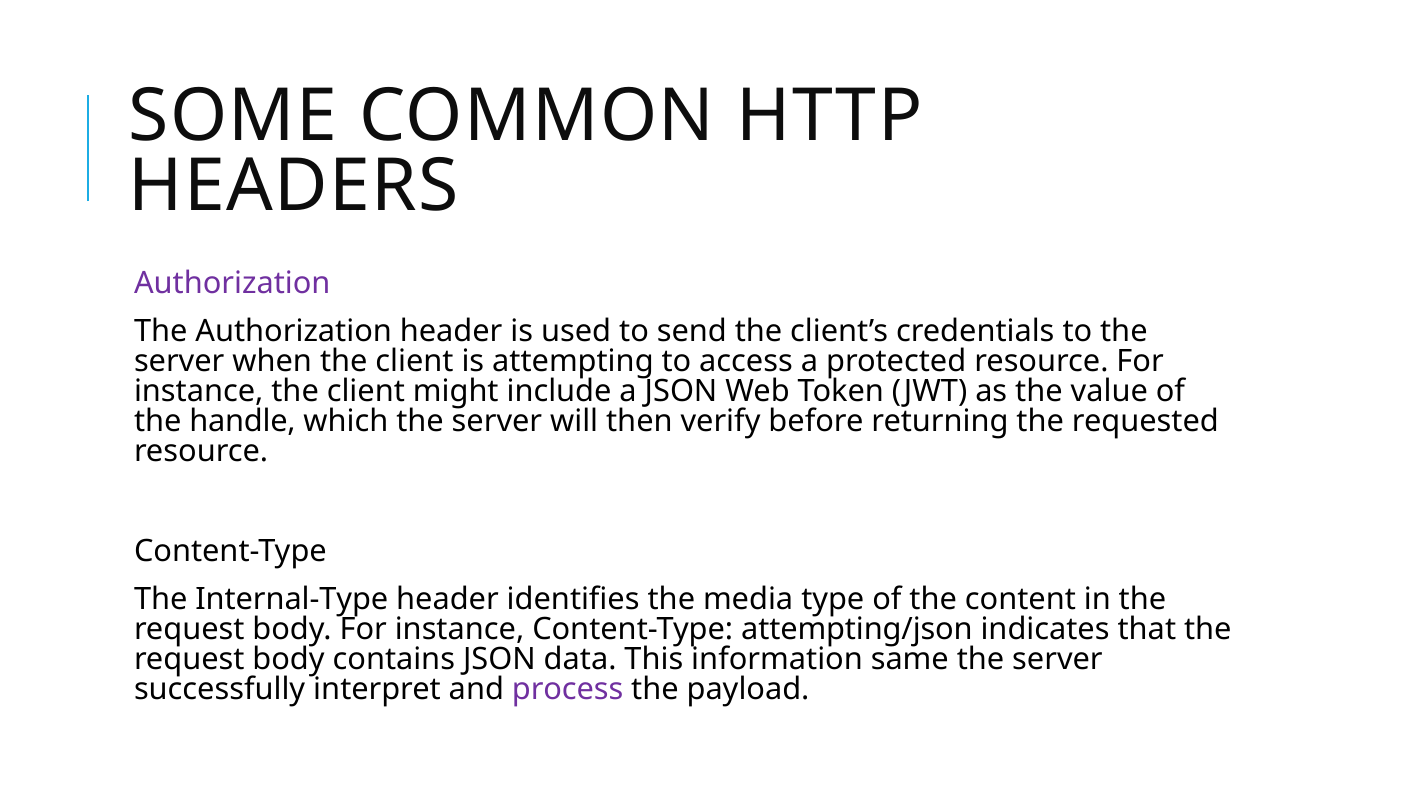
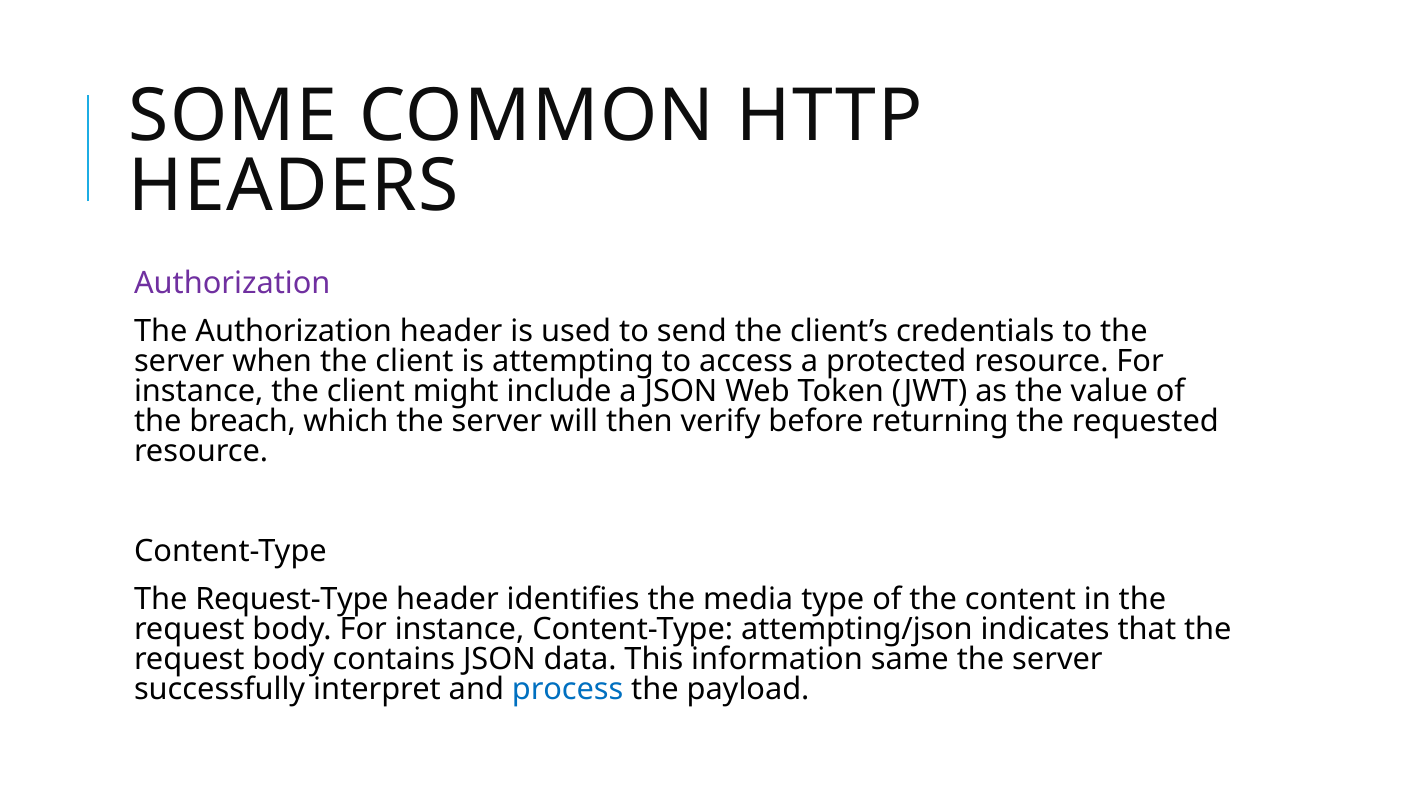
handle: handle -> breach
Internal-Type: Internal-Type -> Request-Type
process colour: purple -> blue
